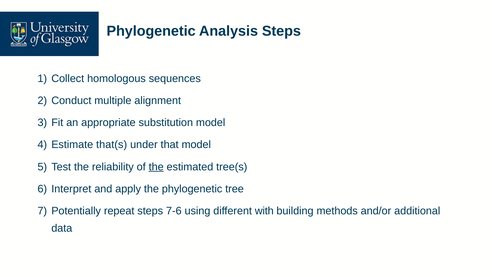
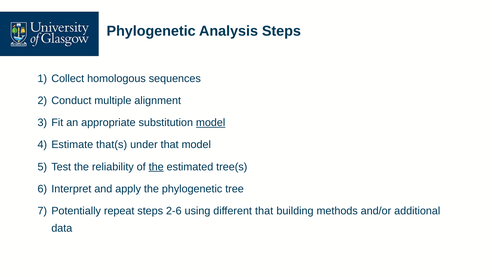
model at (211, 123) underline: none -> present
7-6: 7-6 -> 2-6
different with: with -> that
